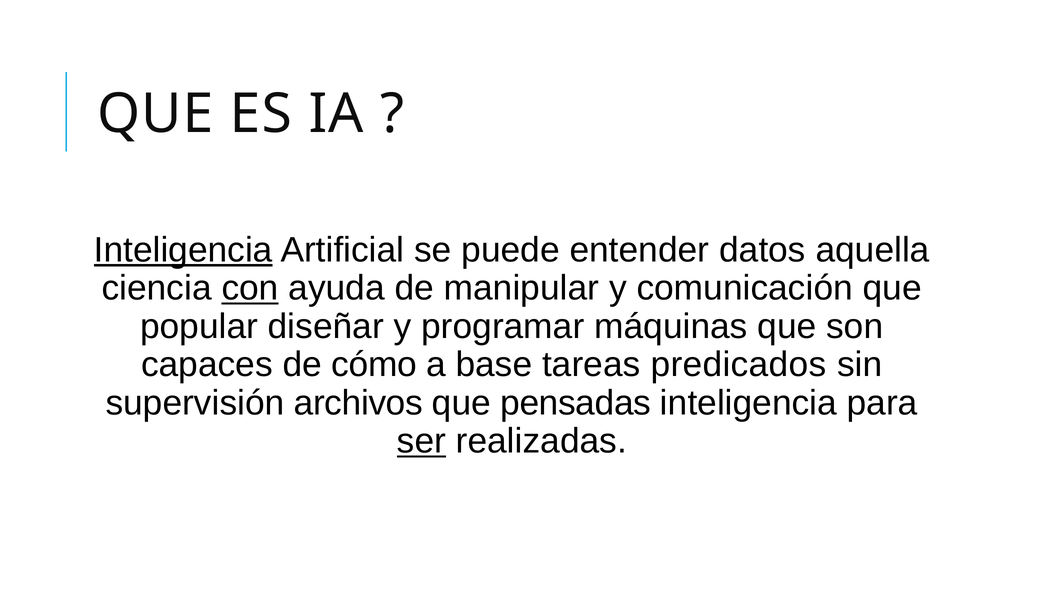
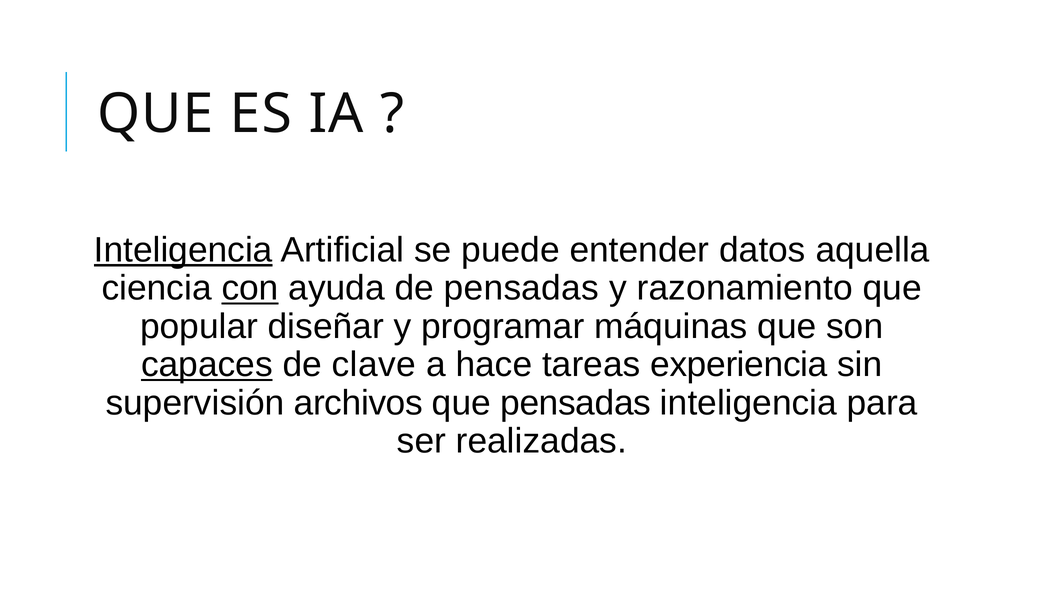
de manipular: manipular -> pensadas
comunicación: comunicación -> razonamiento
capaces underline: none -> present
cómo: cómo -> clave
base: base -> hace
predicados: predicados -> experiencia
ser underline: present -> none
